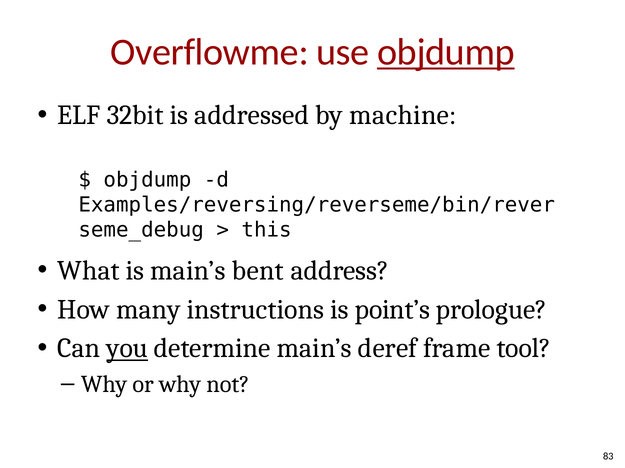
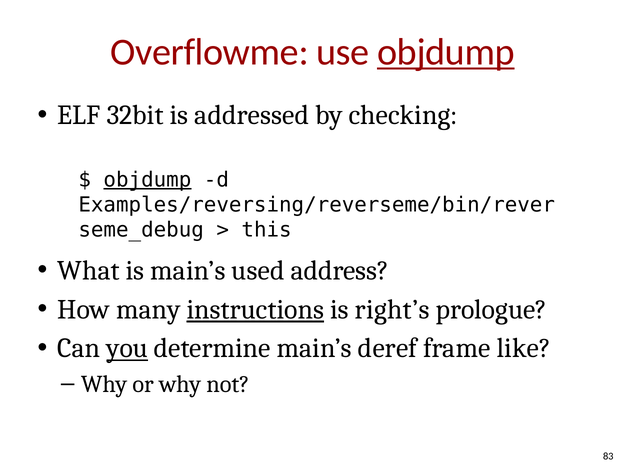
machine: machine -> checking
objdump at (147, 180) underline: none -> present
bent: bent -> used
instructions underline: none -> present
point’s: point’s -> right’s
tool: tool -> like
